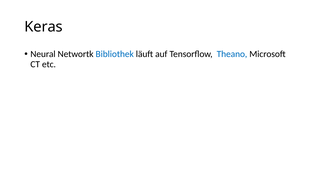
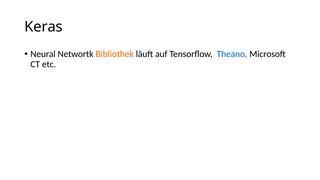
Bibliothek colour: blue -> orange
